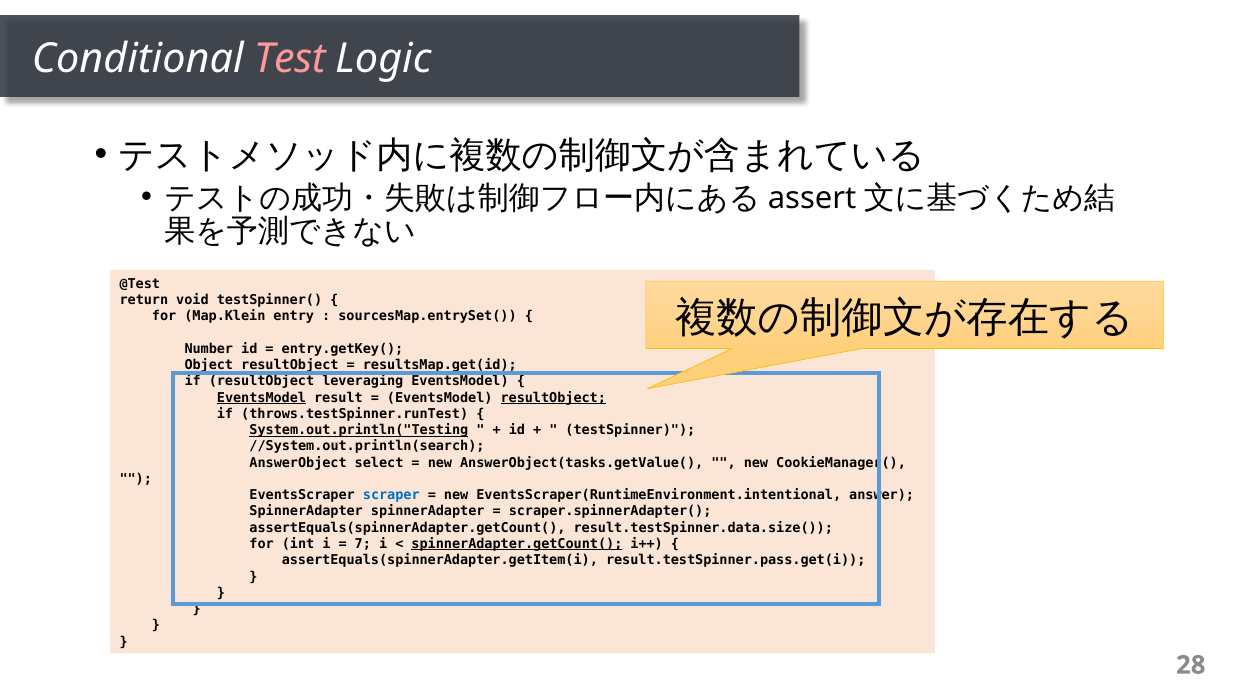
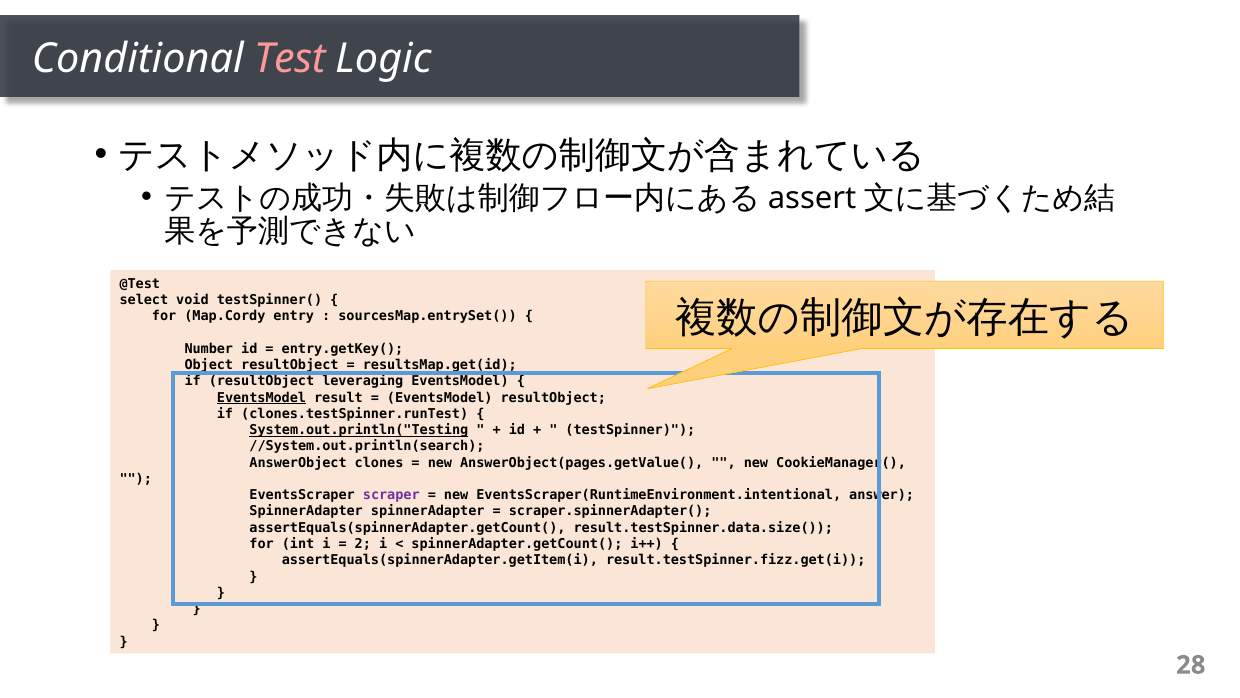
return: return -> select
Map.Klein: Map.Klein -> Map.Cordy
resultObject at (553, 397) underline: present -> none
throws.testSpinner.runTest: throws.testSpinner.runTest -> clones.testSpinner.runTest
select: select -> clones
AnswerObject(tasks.getValue(: AnswerObject(tasks.getValue( -> AnswerObject(pages.getValue(
scraper colour: blue -> purple
7: 7 -> 2
spinnerAdapter.getCount( underline: present -> none
result.testSpinner.pass.get(i: result.testSpinner.pass.get(i -> result.testSpinner.fizz.get(i
